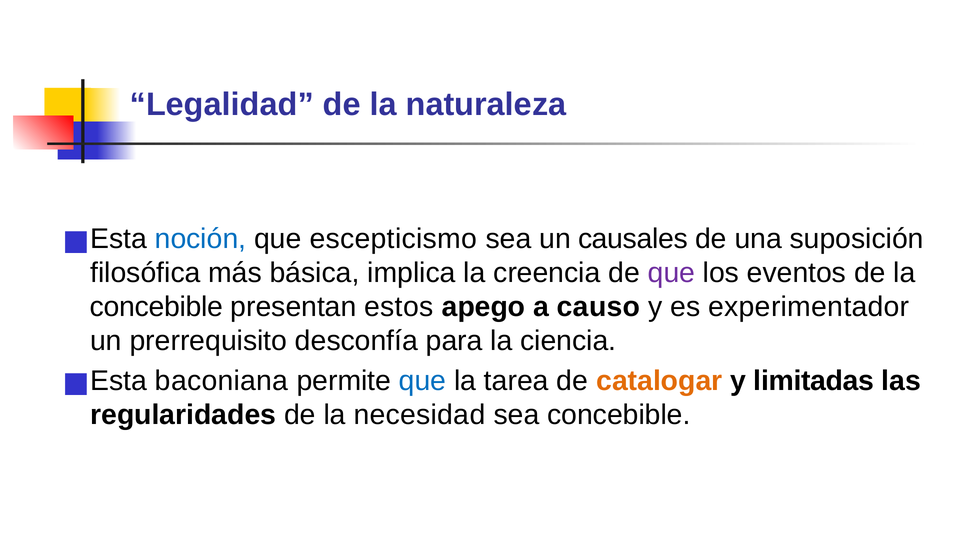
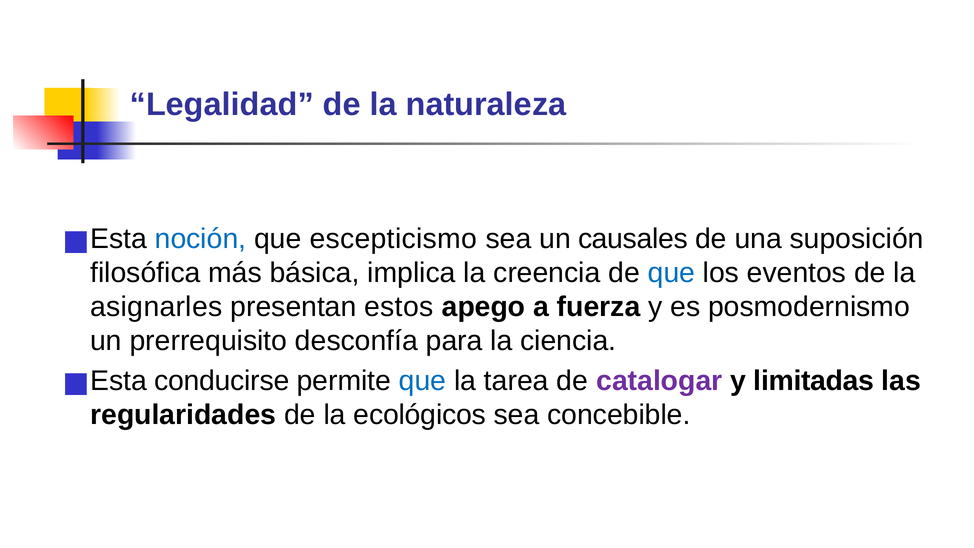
que at (671, 273) colour: purple -> blue
concebible at (157, 307): concebible -> asignarles
causo: causo -> fuerza
experimentador: experimentador -> posmodernismo
baconiana: baconiana -> conducirse
catalogar colour: orange -> purple
necesidad: necesidad -> ecológicos
